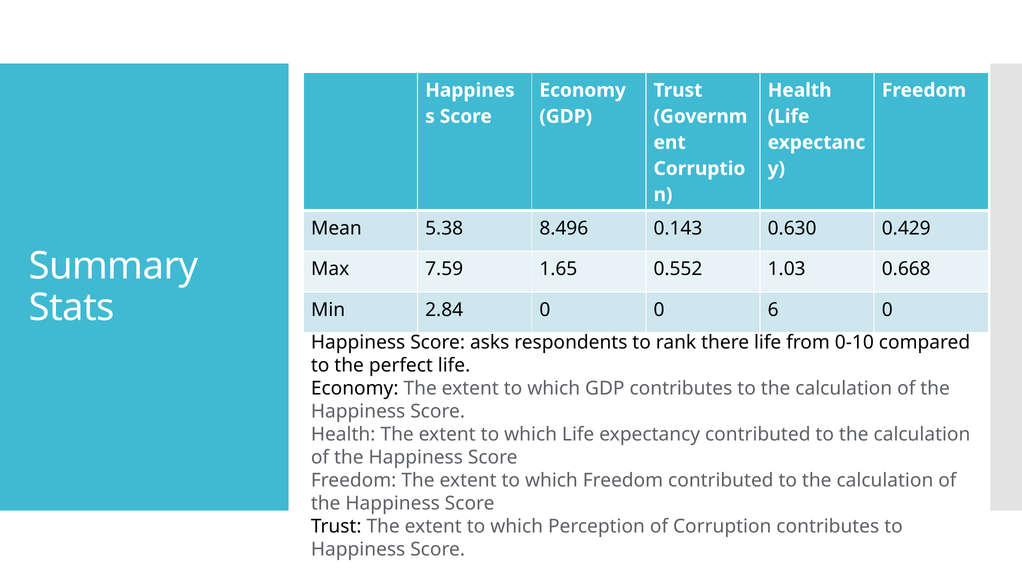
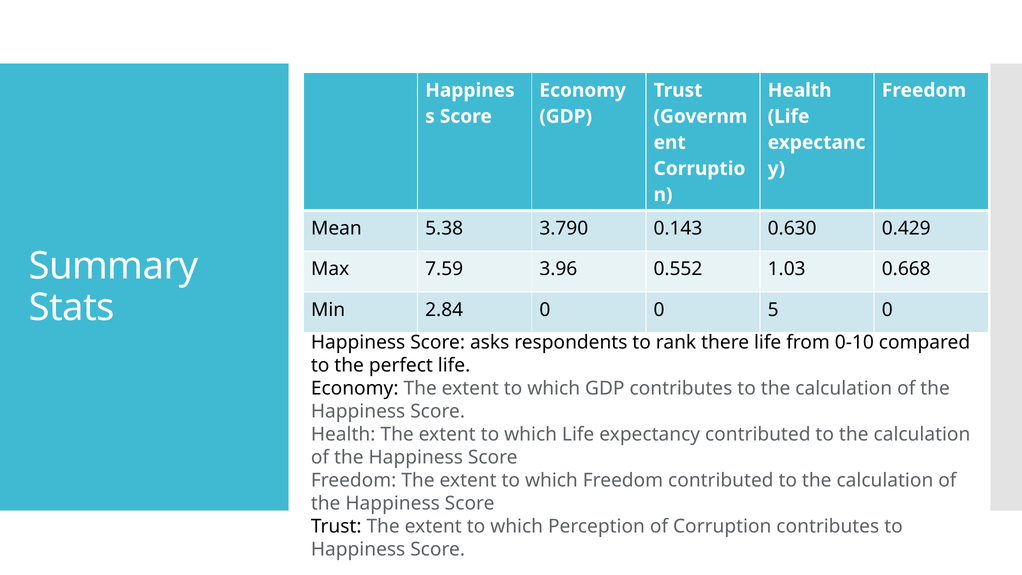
8.496: 8.496 -> 3.790
1.65: 1.65 -> 3.96
6: 6 -> 5
